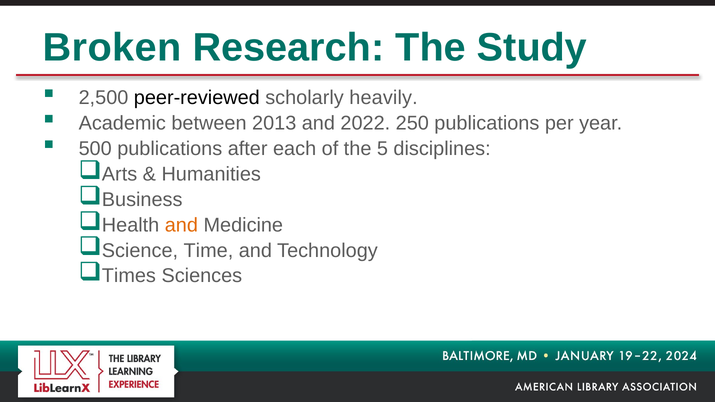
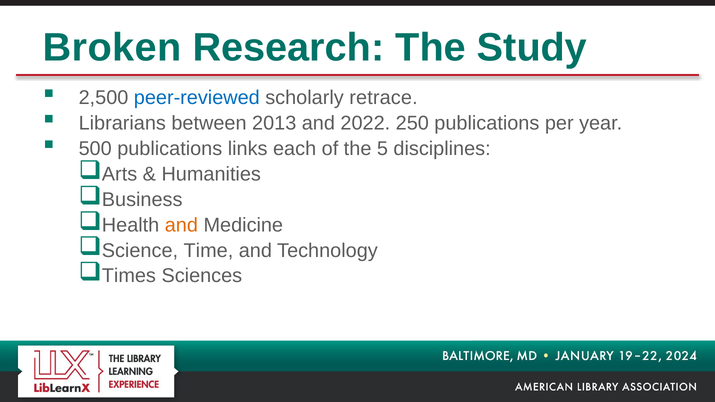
peer-reviewed colour: black -> blue
heavily: heavily -> retrace
Academic: Academic -> Librarians
after: after -> links
